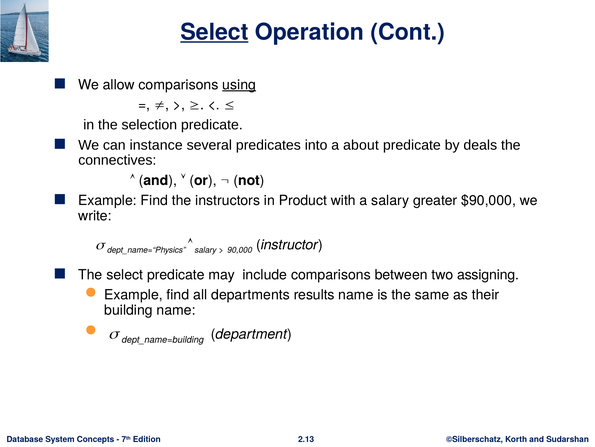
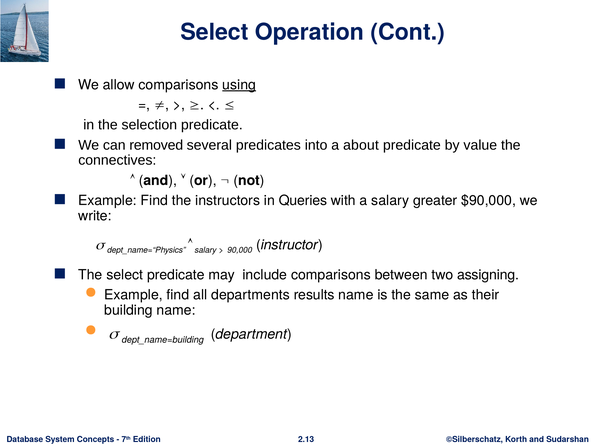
Select at (215, 32) underline: present -> none
instance: instance -> removed
deals: deals -> value
Product: Product -> Queries
